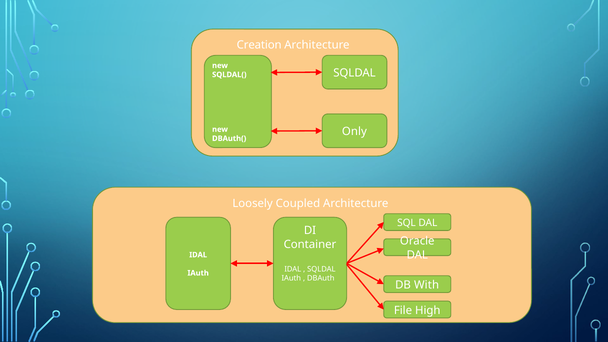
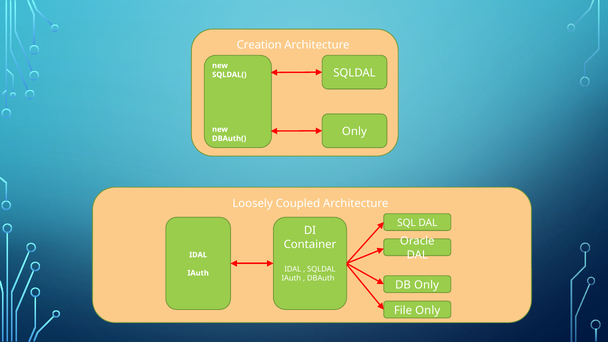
DB With: With -> Only
File High: High -> Only
